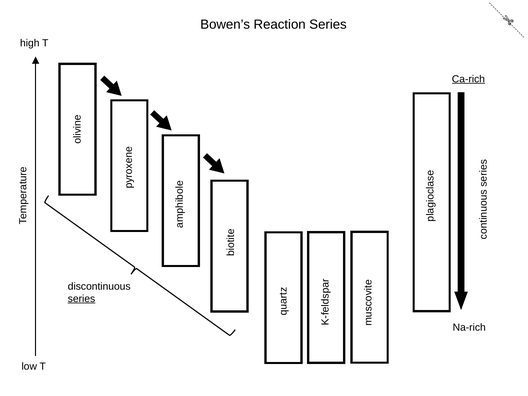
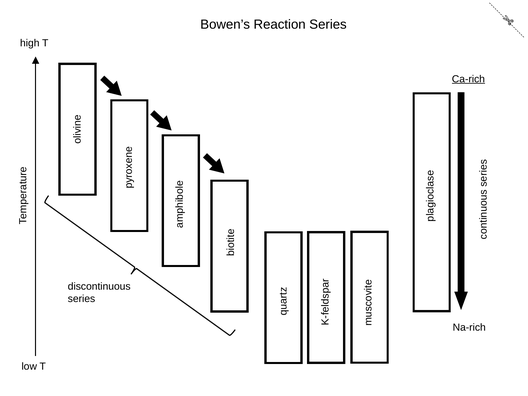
series at (81, 299) underline: present -> none
